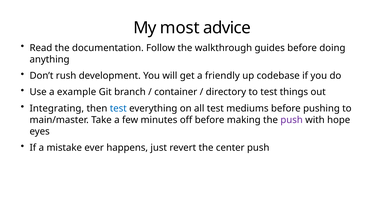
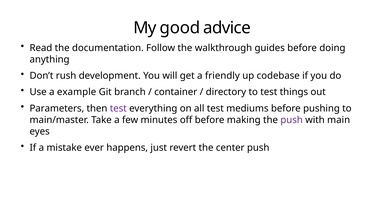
most: most -> good
Integrating: Integrating -> Parameters
test at (118, 108) colour: blue -> purple
hope: hope -> main
